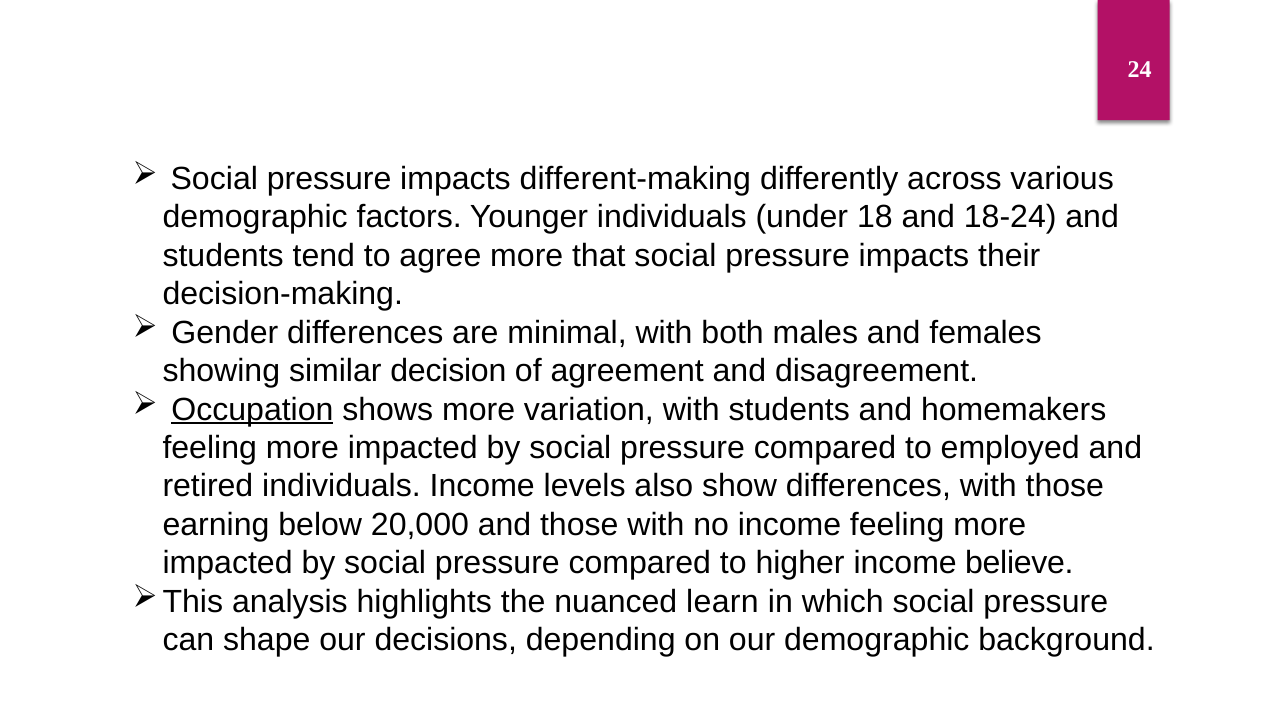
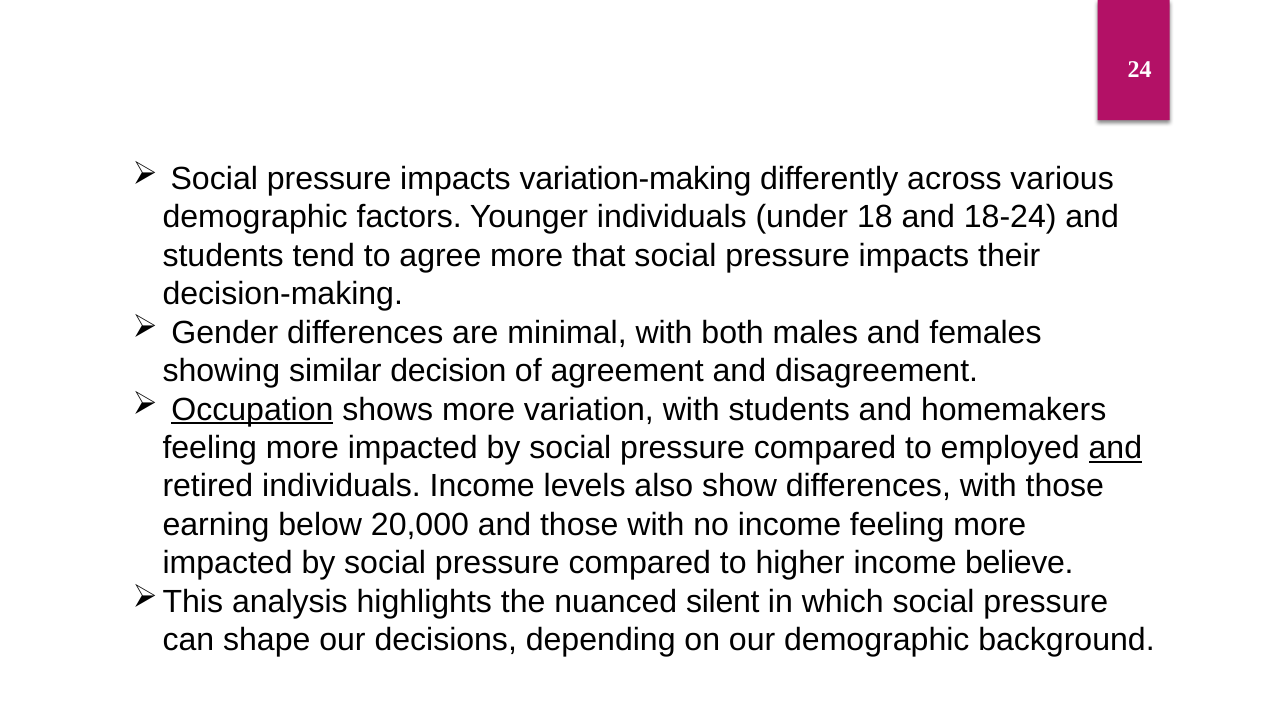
different-making: different-making -> variation-making
and at (1115, 448) underline: none -> present
learn: learn -> silent
